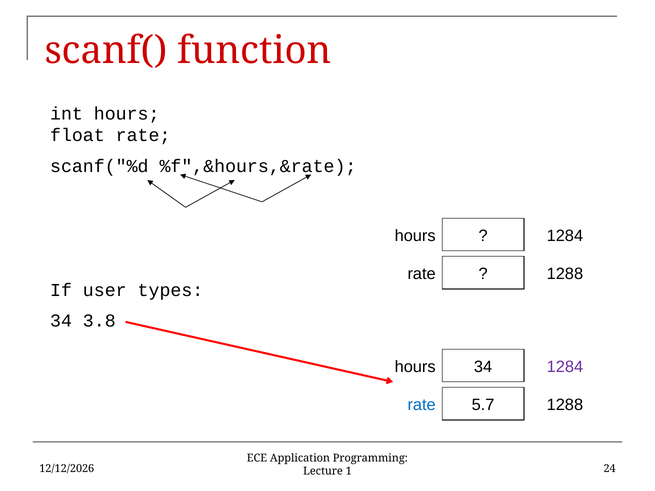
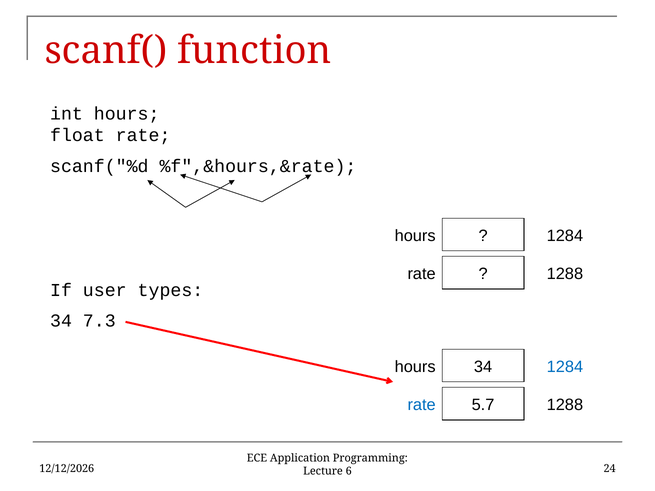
3.8: 3.8 -> 7.3
1284 at (565, 367) colour: purple -> blue
1: 1 -> 6
